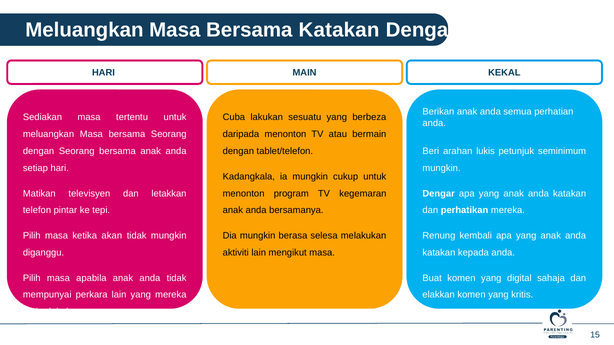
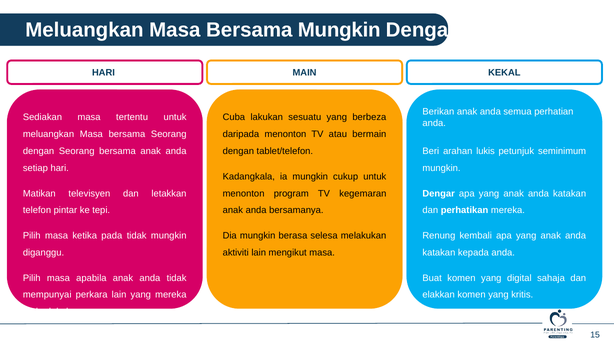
Bersama Katakan: Katakan -> Mungkin
akan: akan -> pada
